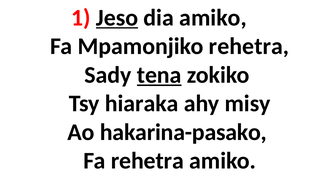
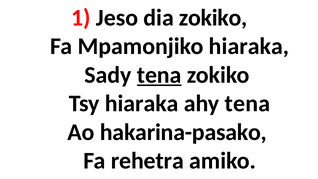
Jeso underline: present -> none
dia amiko: amiko -> zokiko
Mpamonjiko rehetra: rehetra -> hiaraka
ahy misy: misy -> tena
